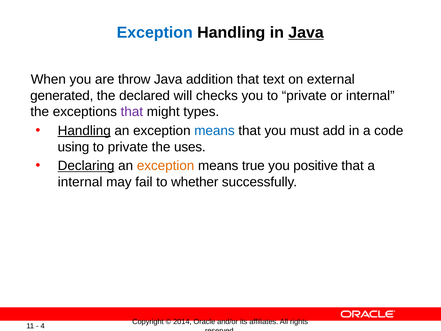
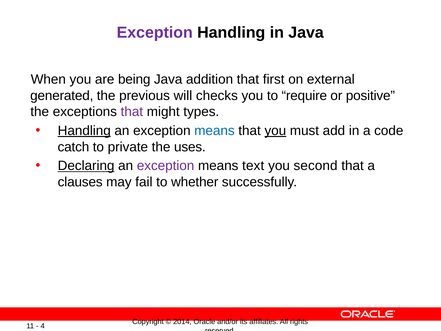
Exception at (155, 32) colour: blue -> purple
Java at (306, 32) underline: present -> none
throw: throw -> being
text: text -> first
declared: declared -> previous
you to private: private -> require
or internal: internal -> positive
you at (275, 131) underline: none -> present
using: using -> catch
exception at (166, 166) colour: orange -> purple
true: true -> text
positive: positive -> second
internal at (80, 182): internal -> clauses
